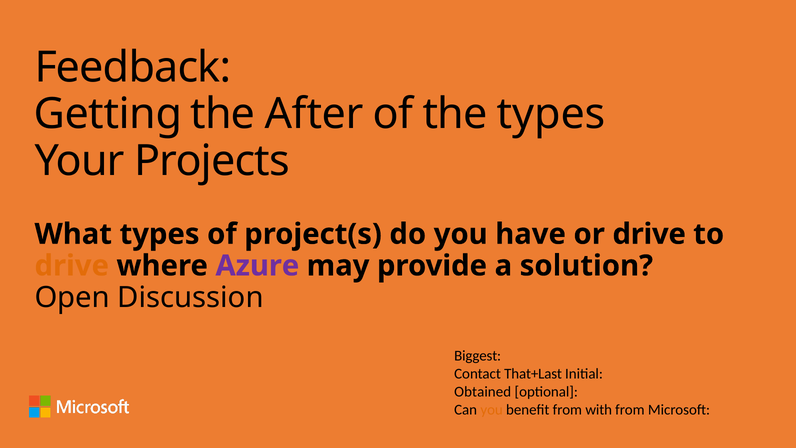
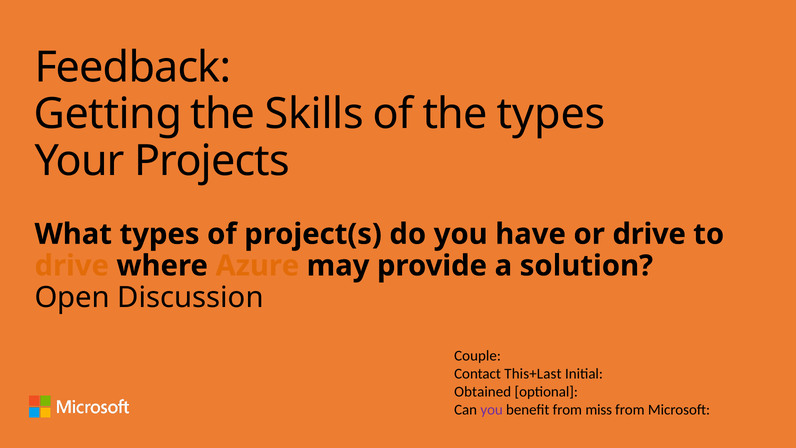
After: After -> Skills
Azure colour: purple -> orange
Biggest: Biggest -> Couple
That+Last: That+Last -> This+Last
you at (492, 409) colour: orange -> purple
with: with -> miss
